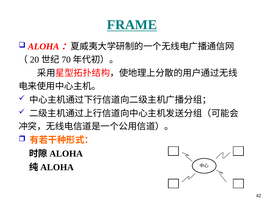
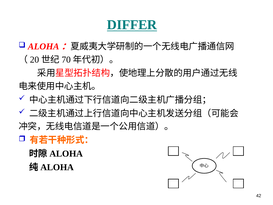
FRAME: FRAME -> DIFFER
